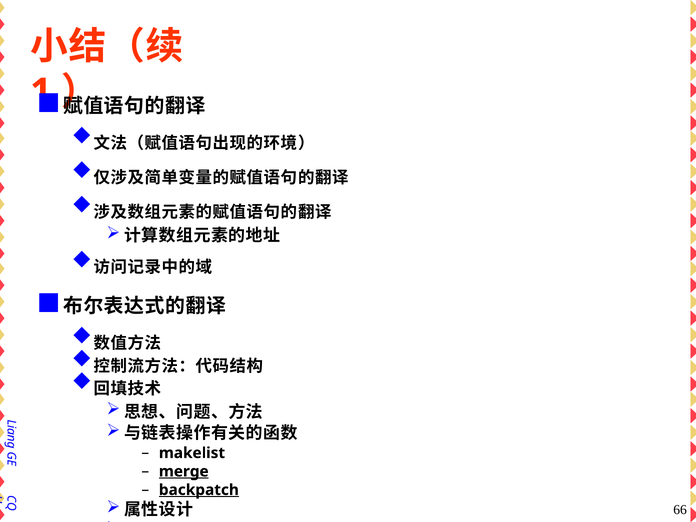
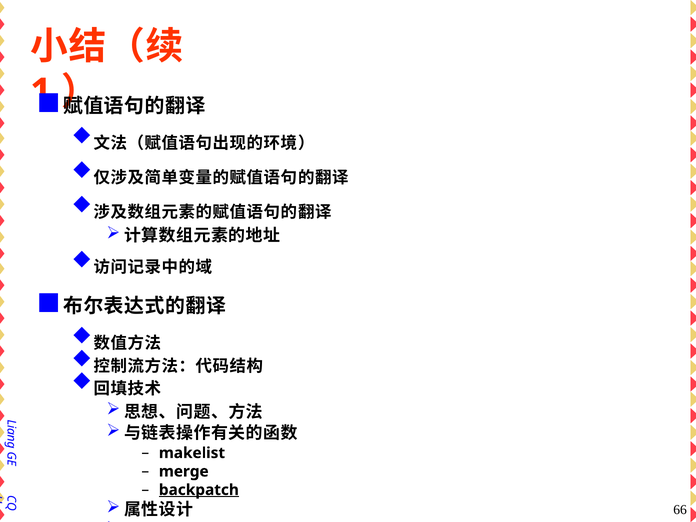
merge underline: present -> none
